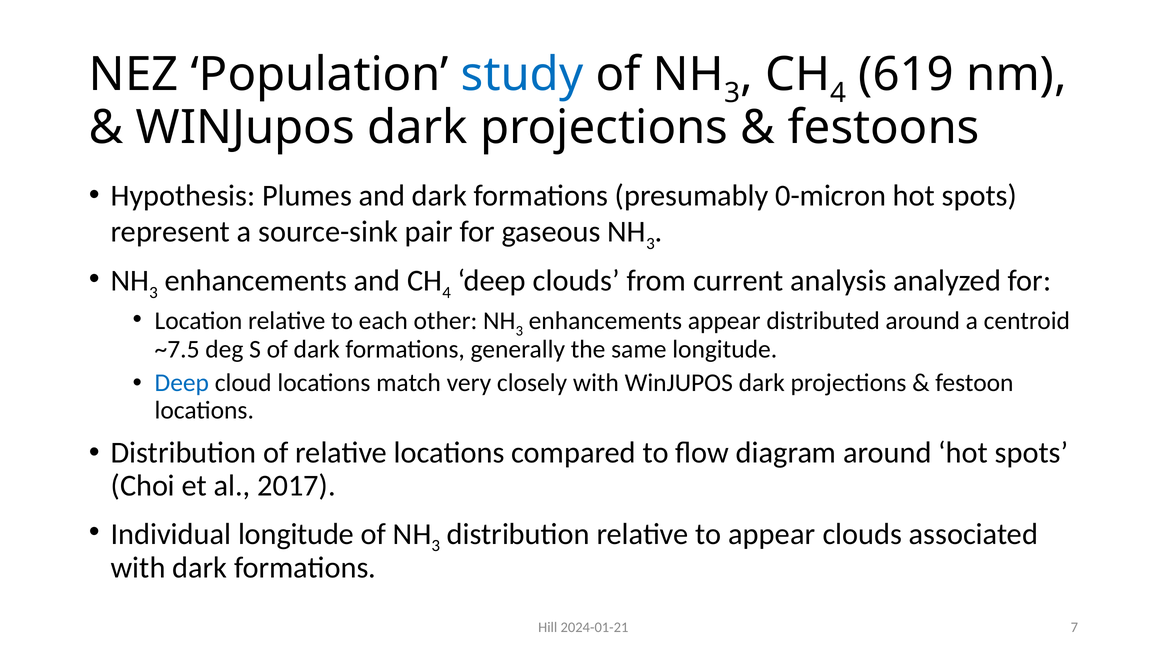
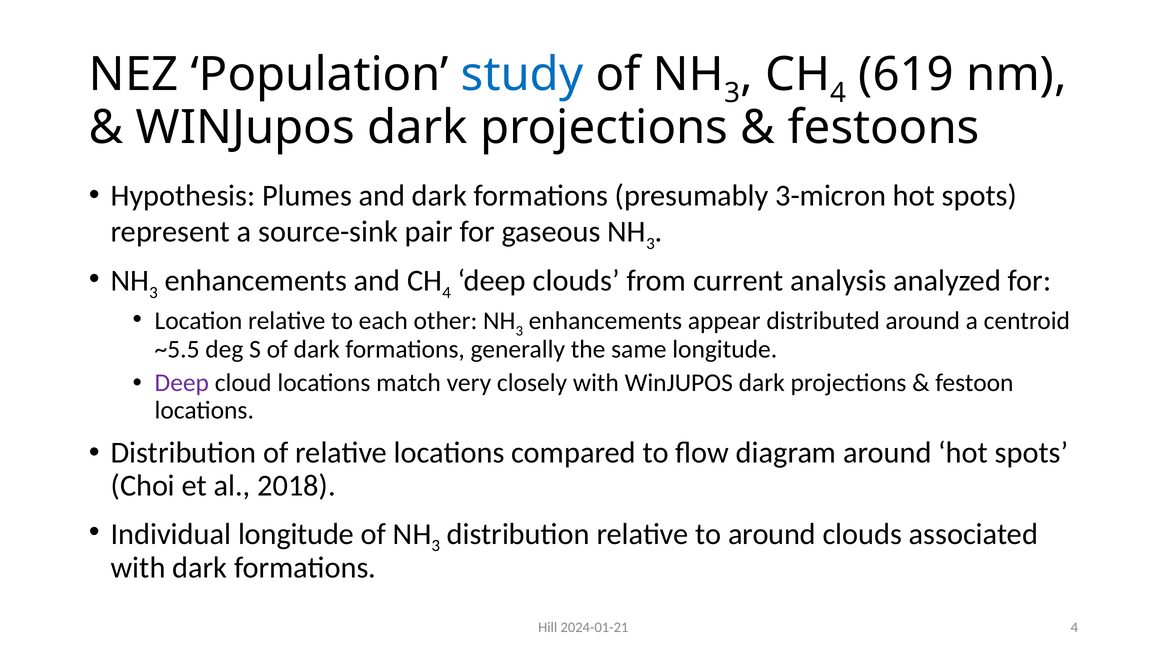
0-micron: 0-micron -> 3-micron
~7.5: ~7.5 -> ~5.5
Deep at (182, 383) colour: blue -> purple
2017: 2017 -> 2018
to appear: appear -> around
2024-01-21 7: 7 -> 4
